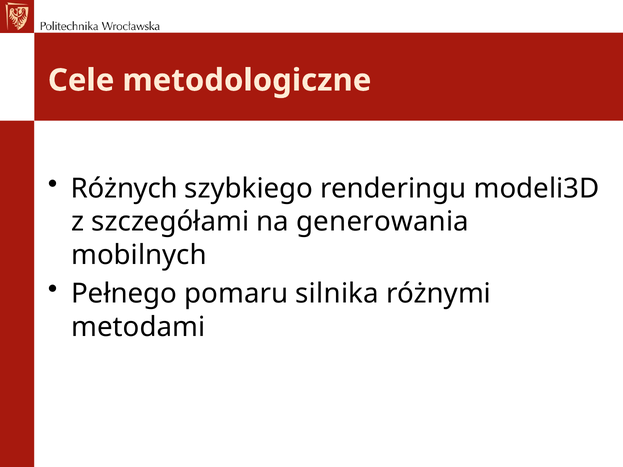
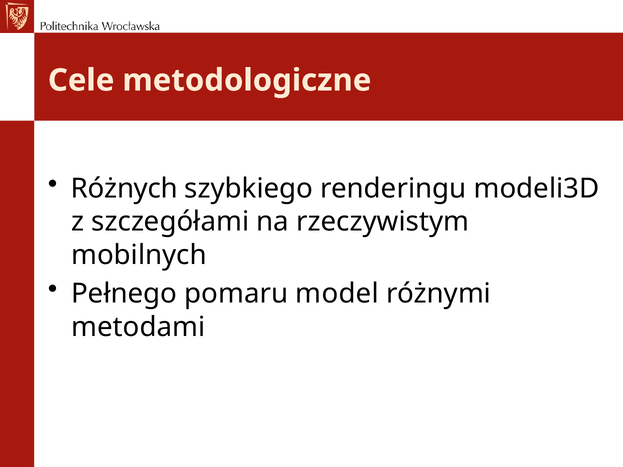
generowania: generowania -> rzeczywistym
silnika: silnika -> model
